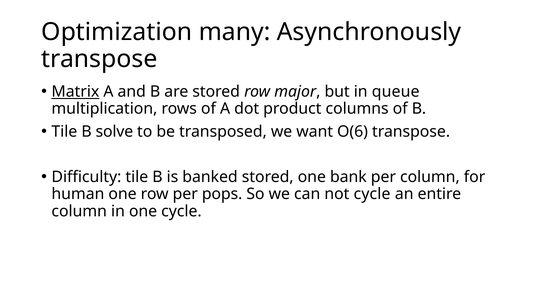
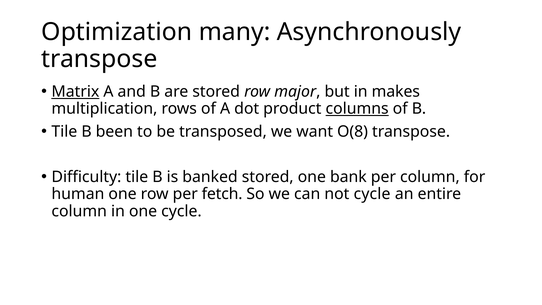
queue: queue -> makes
columns underline: none -> present
solve: solve -> been
O(6: O(6 -> O(8
pops: pops -> fetch
